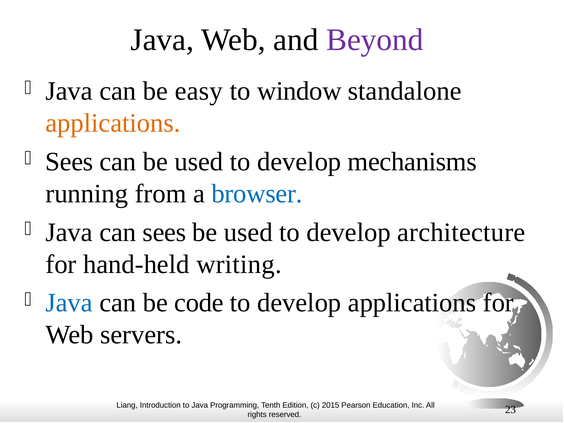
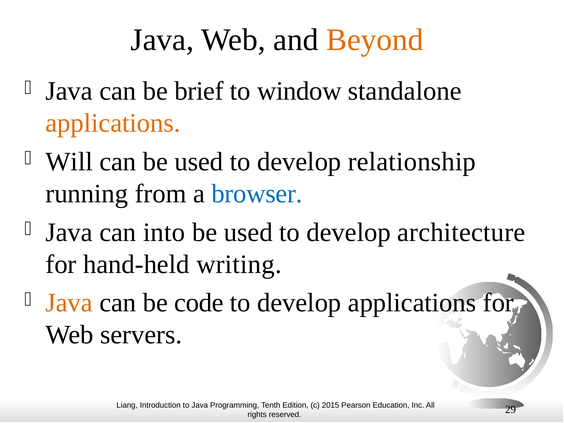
Beyond colour: purple -> orange
easy: easy -> brief
Sees at (69, 162): Sees -> Will
mechanisms: mechanisms -> relationship
can sees: sees -> into
Java at (69, 303) colour: blue -> orange
23: 23 -> 29
